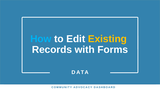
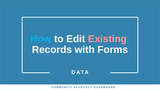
Existing colour: yellow -> pink
